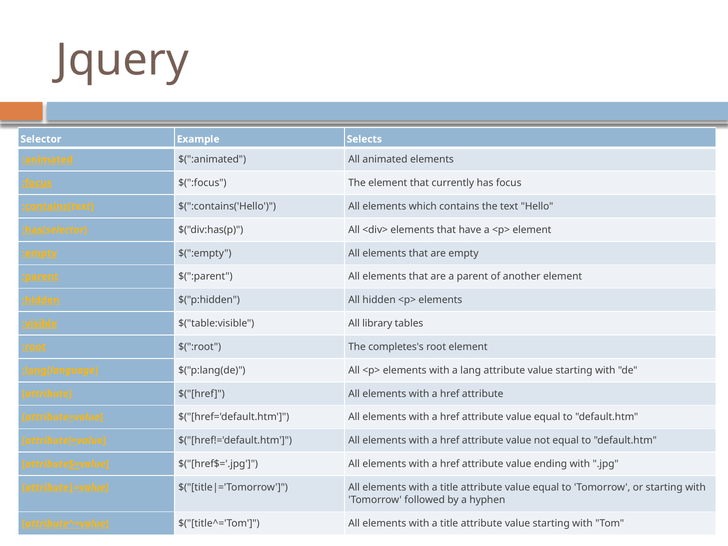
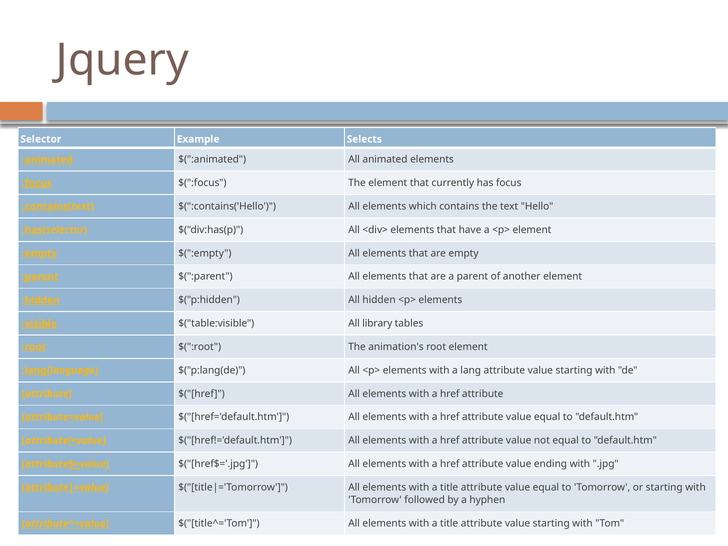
completes's: completes's -> animation's
